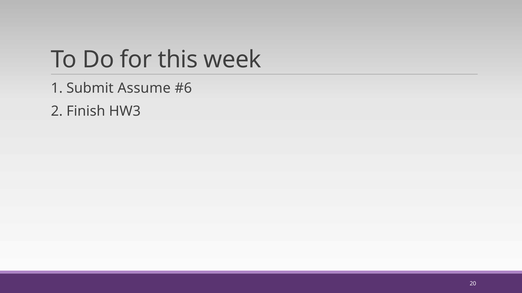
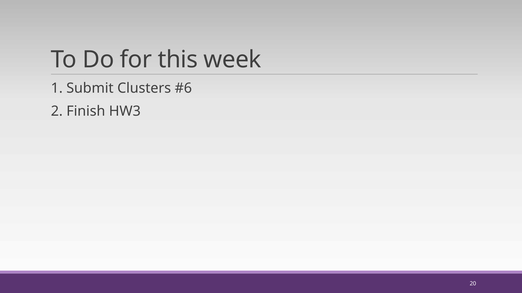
Assume: Assume -> Clusters
